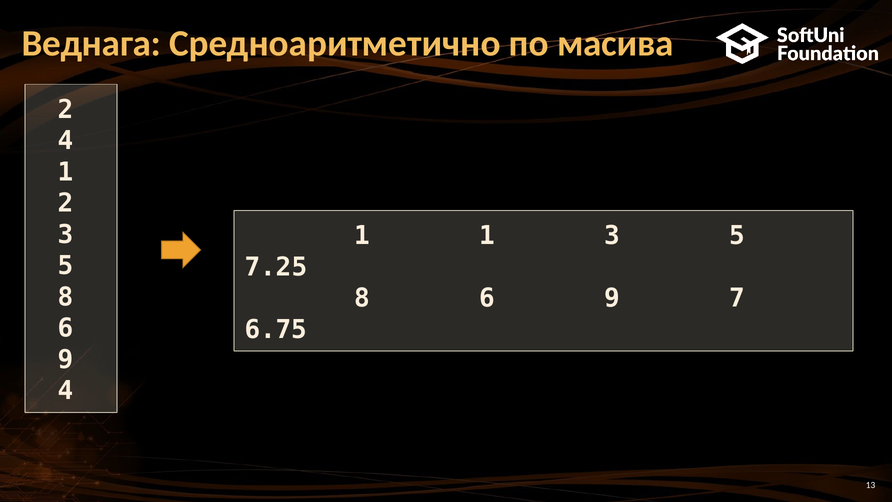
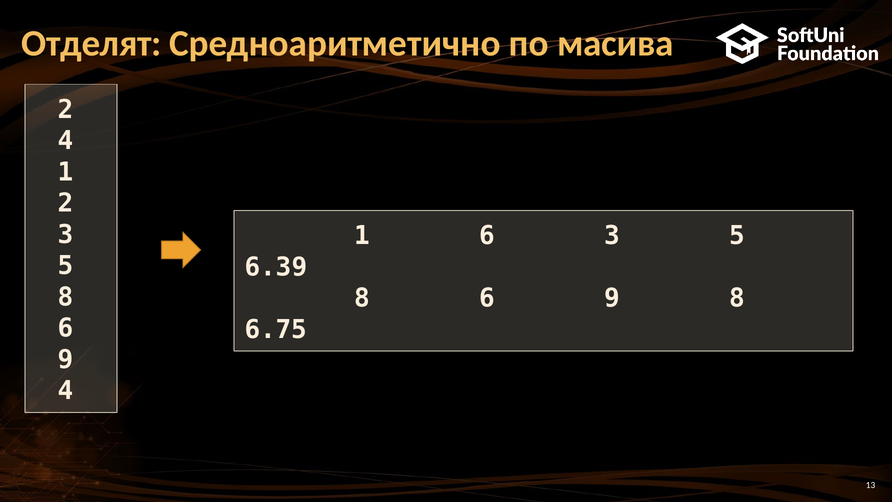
Веднага: Веднага -> Отделят
1 1: 1 -> 6
7.25: 7.25 -> 6.39
9 7: 7 -> 8
